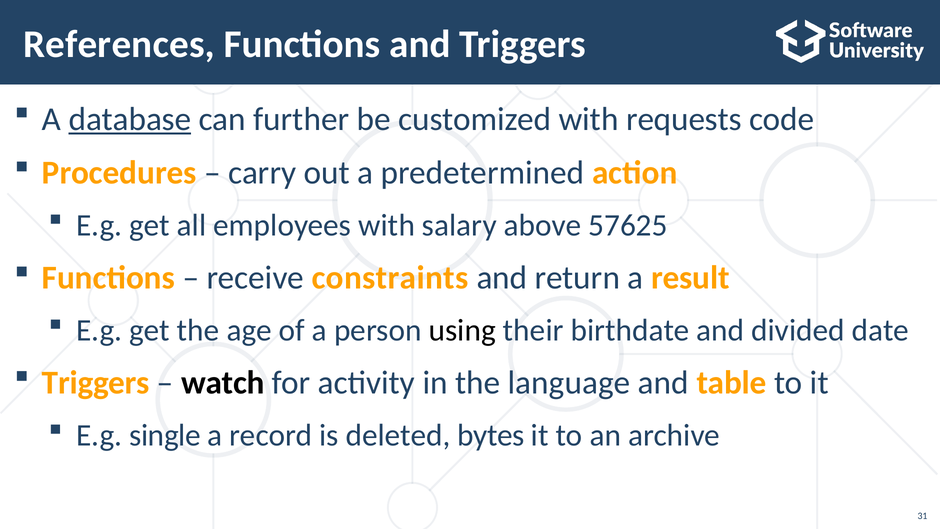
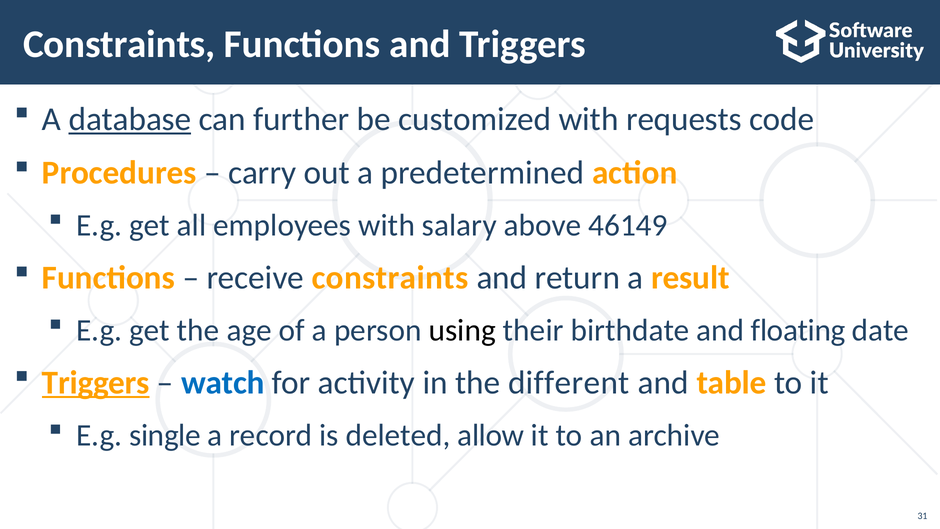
References at (119, 45): References -> Constraints
57625: 57625 -> 46149
divided: divided -> floating
Triggers at (96, 383) underline: none -> present
watch colour: black -> blue
language: language -> different
bytes: bytes -> allow
